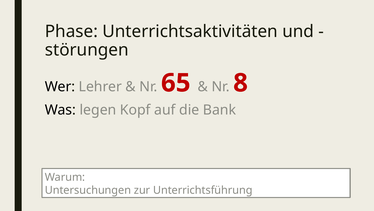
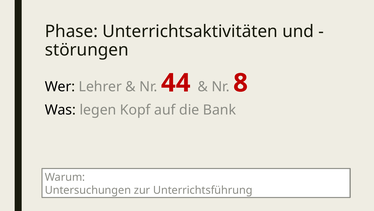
65: 65 -> 44
